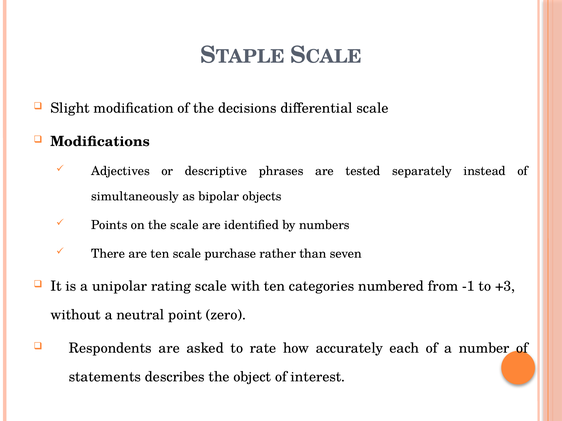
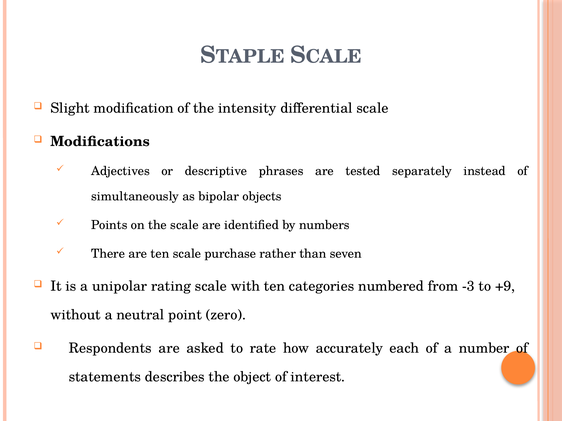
decisions: decisions -> intensity
-1: -1 -> -3
+3: +3 -> +9
